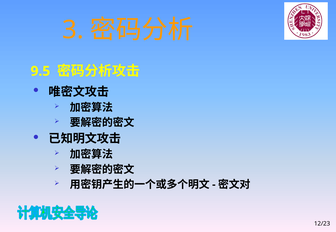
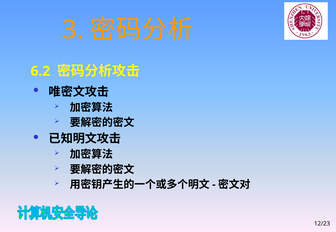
9.5: 9.5 -> 6.2
